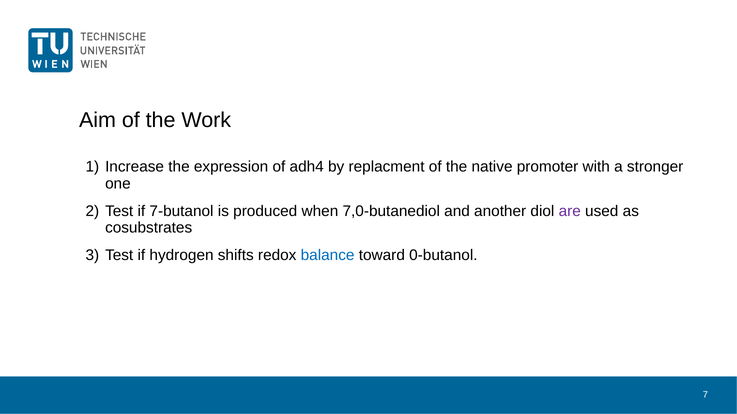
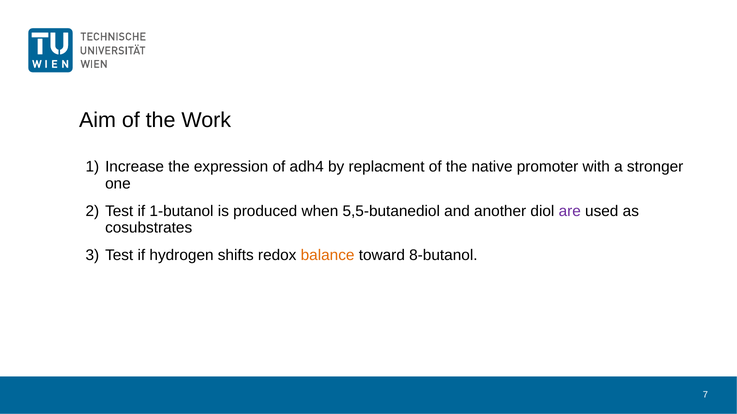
7-butanol: 7-butanol -> 1-butanol
7,0-butanediol: 7,0-butanediol -> 5,5-butanediol
balance colour: blue -> orange
0-butanol: 0-butanol -> 8-butanol
